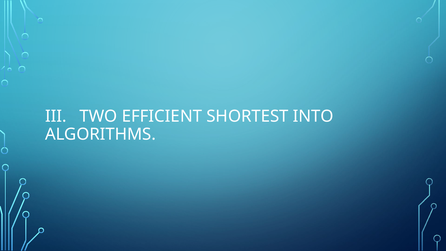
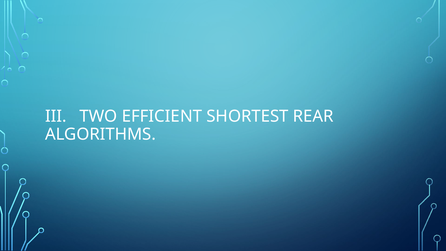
INTO: INTO -> REAR
